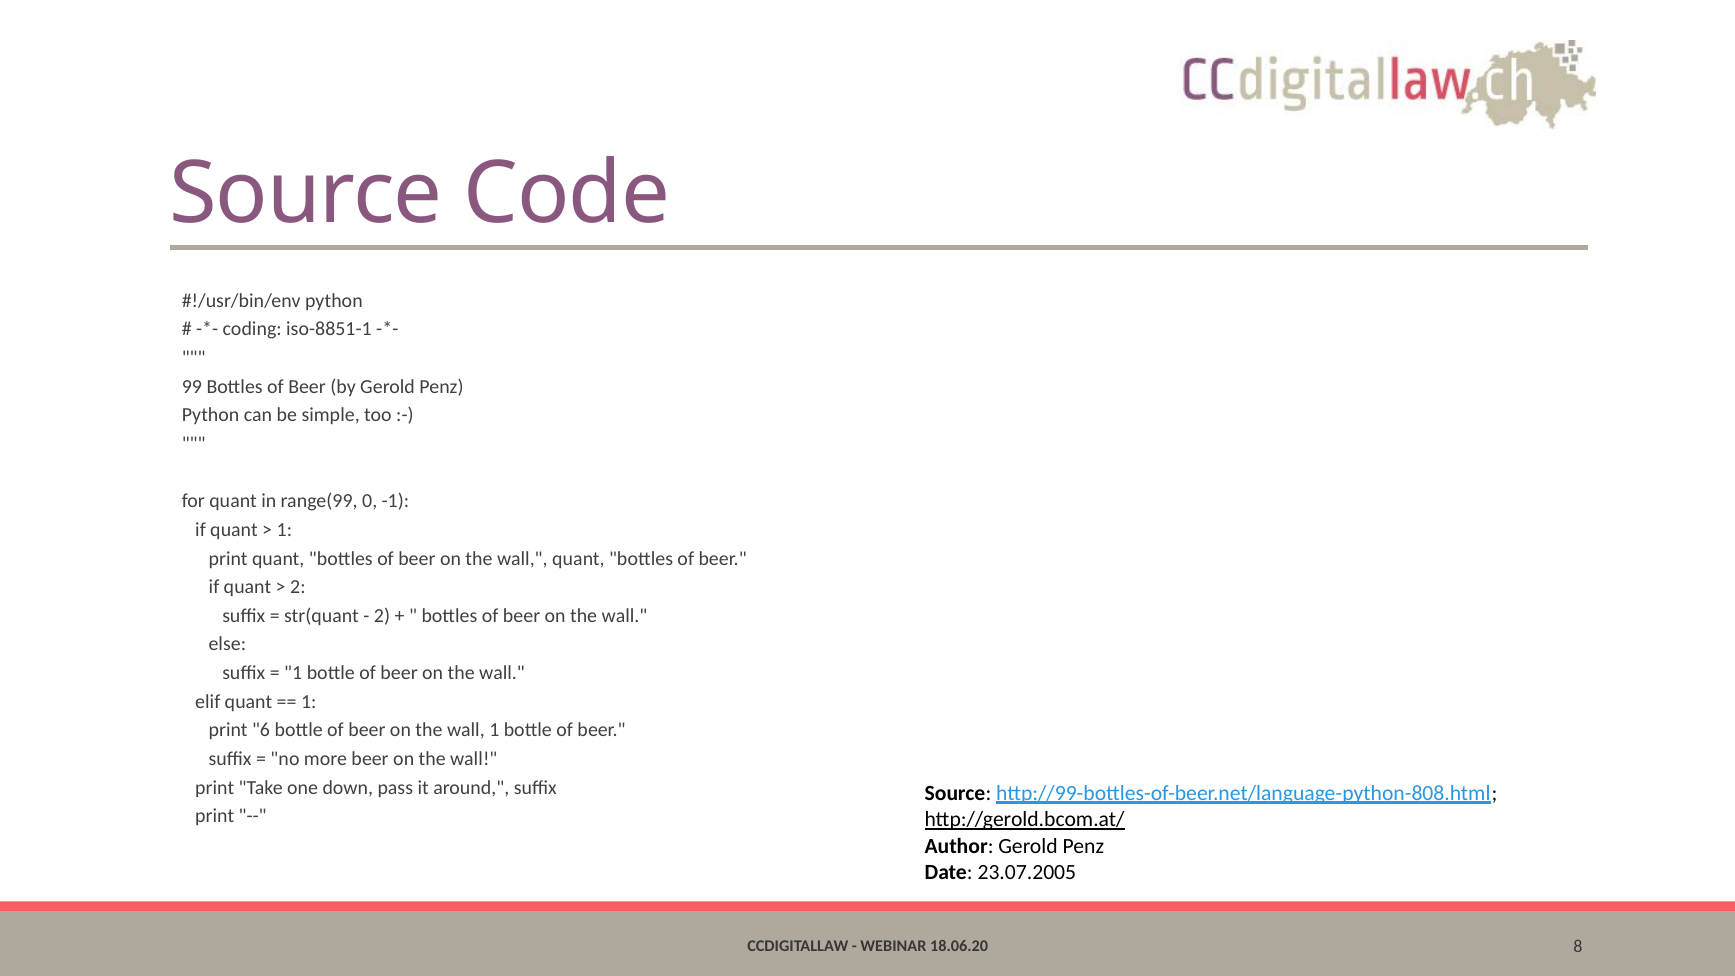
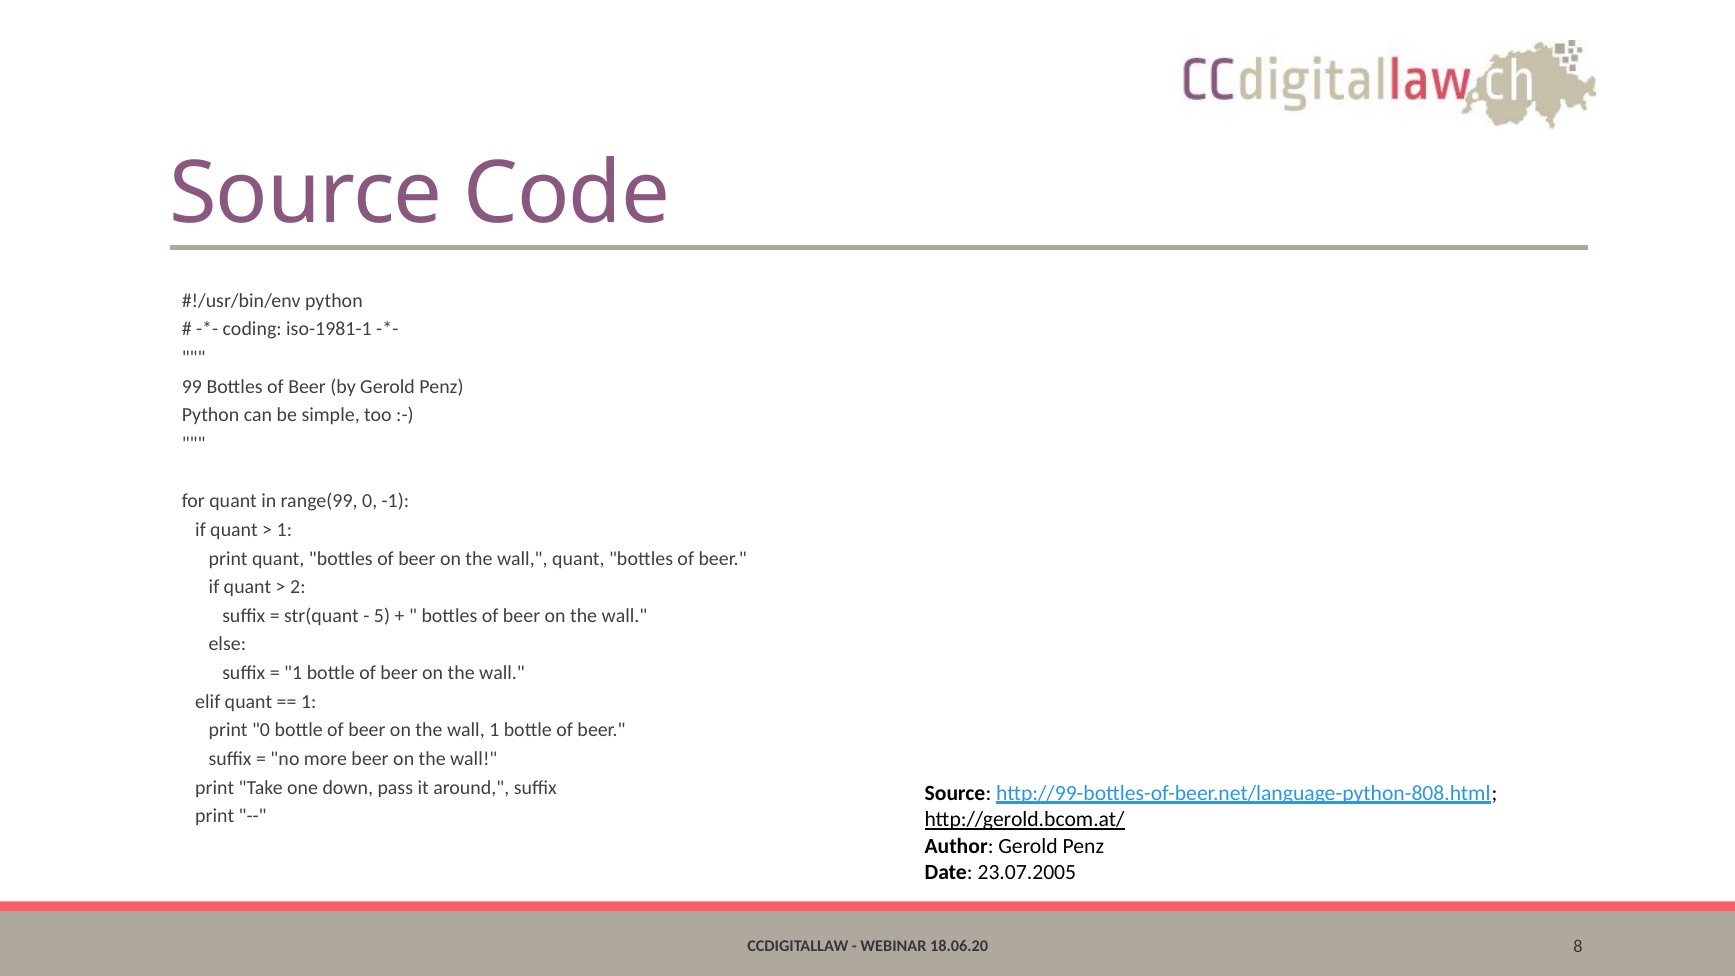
iso-8851-1: iso-8851-1 -> iso-1981-1
2 at (382, 616): 2 -> 5
print 6: 6 -> 0
